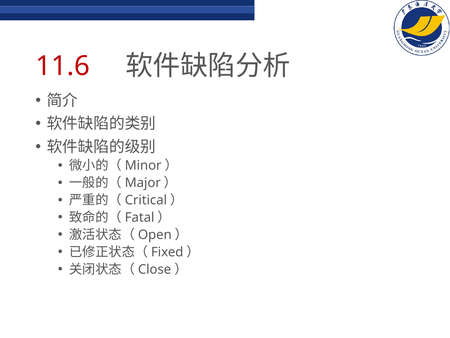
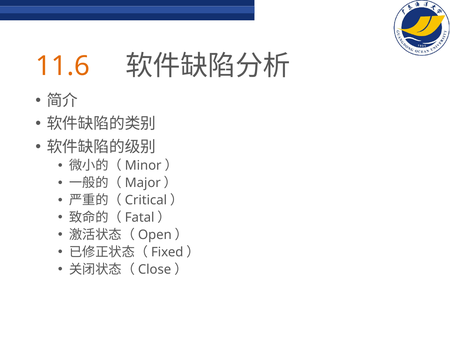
11.6 colour: red -> orange
